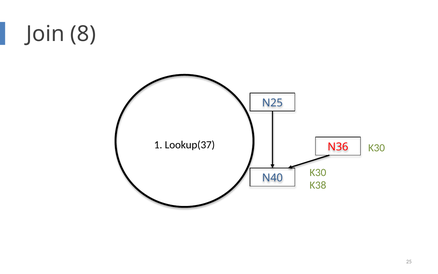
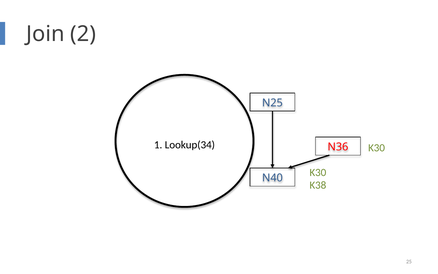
8: 8 -> 2
Lookup(37: Lookup(37 -> Lookup(34
